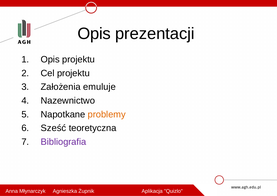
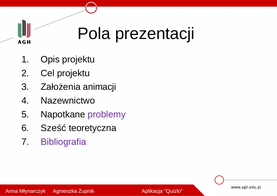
Opis at (94, 34): Opis -> Pola
emuluje: emuluje -> animacji
problemy colour: orange -> purple
